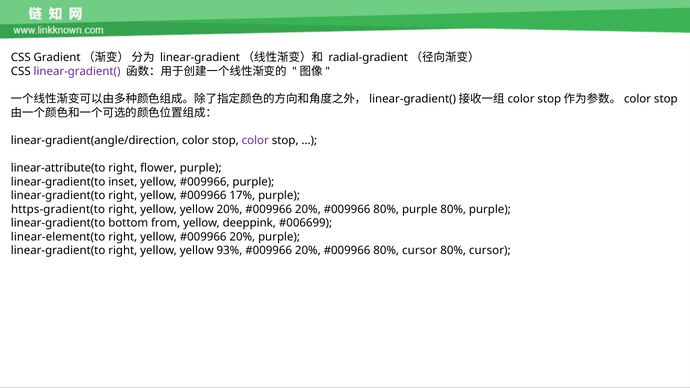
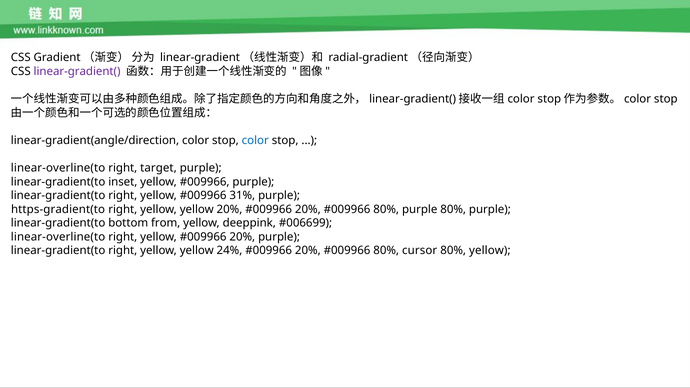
color at (255, 140) colour: purple -> blue
linear-attribute(to at (58, 168): linear-attribute(to -> linear-overline(to
flower: flower -> target
17%: 17% -> 31%
linear-element(to at (58, 237): linear-element(to -> linear-overline(to
93%: 93% -> 24%
cursor at (490, 251): cursor -> yellow
